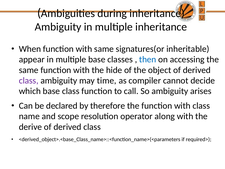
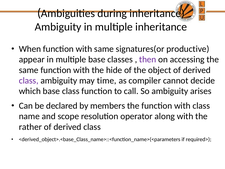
inheritable: inheritable -> productive
then colour: blue -> purple
therefore: therefore -> members
derive: derive -> rather
